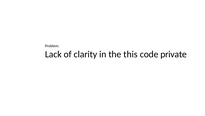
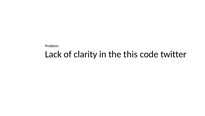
private: private -> twitter
